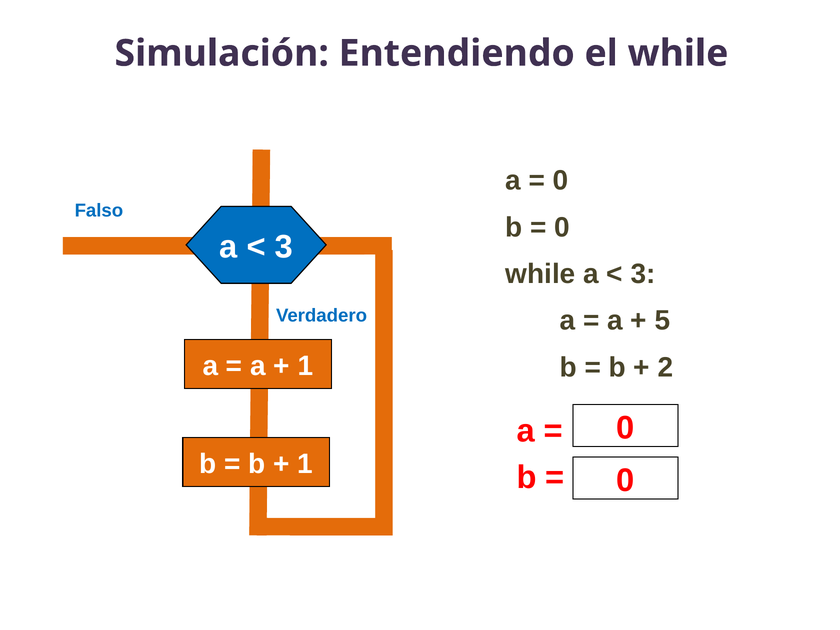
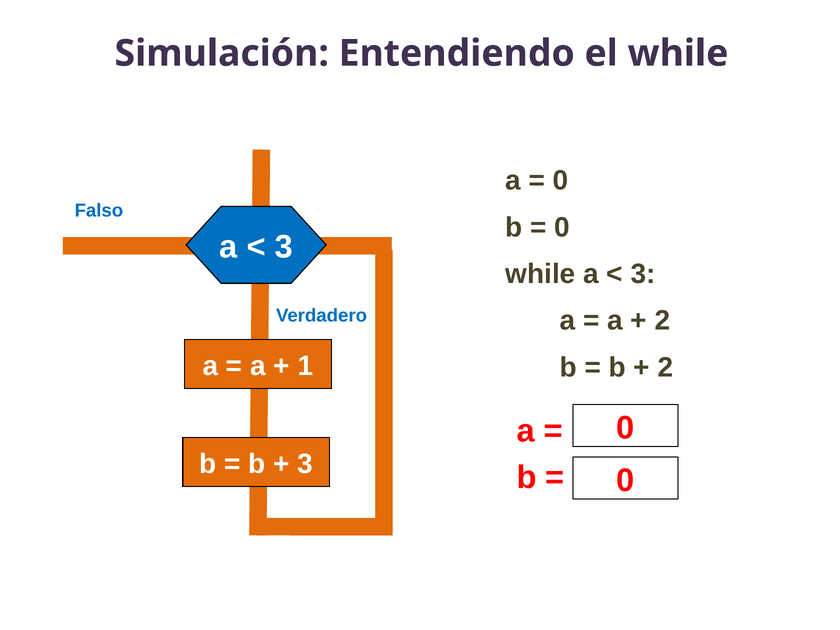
5 at (662, 321): 5 -> 2
1 at (305, 464): 1 -> 3
